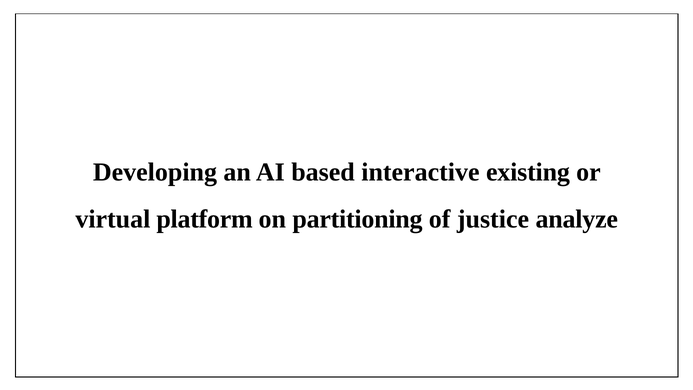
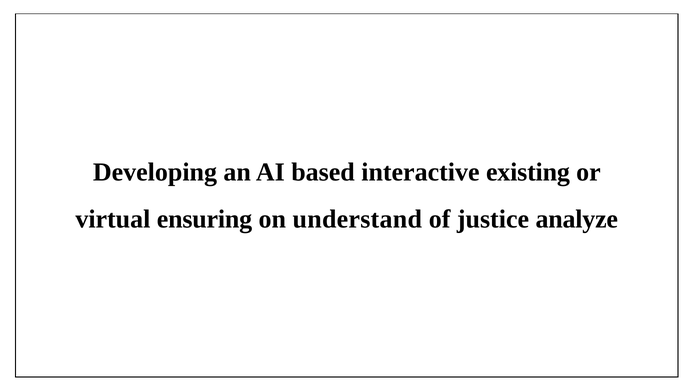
platform: platform -> ensuring
partitioning: partitioning -> understand
